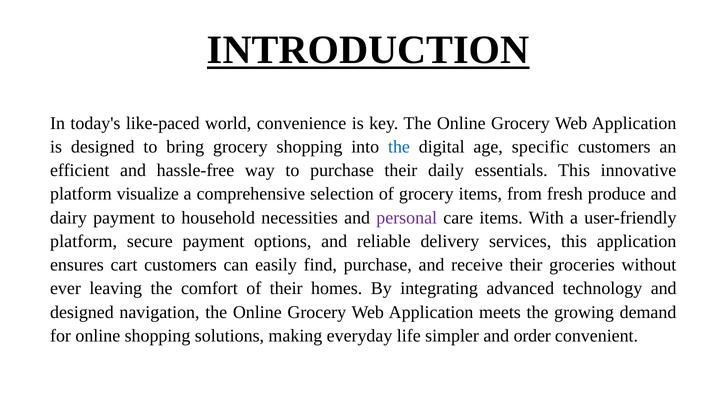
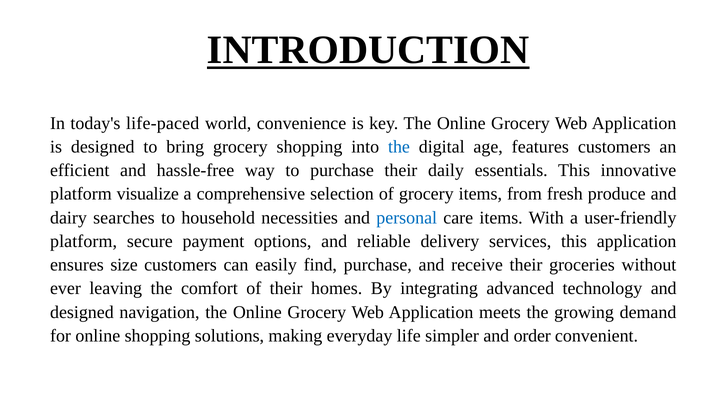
like-paced: like-paced -> life-paced
specific: specific -> features
dairy payment: payment -> searches
personal colour: purple -> blue
cart: cart -> size
